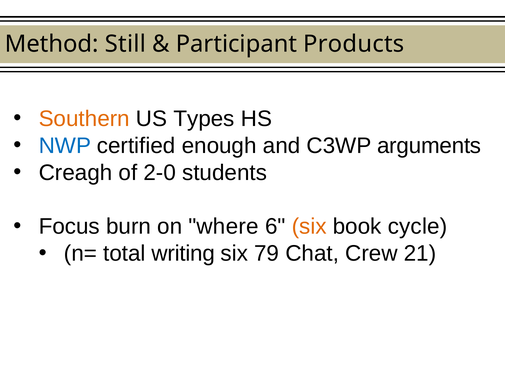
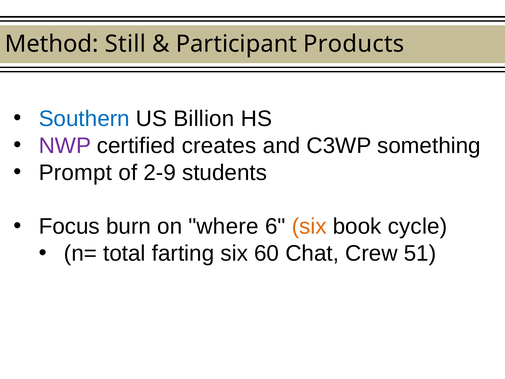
Southern colour: orange -> blue
Types: Types -> Billion
NWP colour: blue -> purple
enough: enough -> creates
arguments: arguments -> something
Creagh: Creagh -> Prompt
2-0: 2-0 -> 2-9
writing: writing -> farting
79: 79 -> 60
21: 21 -> 51
